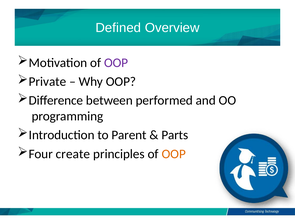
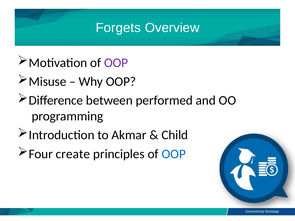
Defined: Defined -> Forgets
Private: Private -> Misuse
Parent: Parent -> Akmar
Parts: Parts -> Child
OOP at (174, 154) colour: orange -> blue
